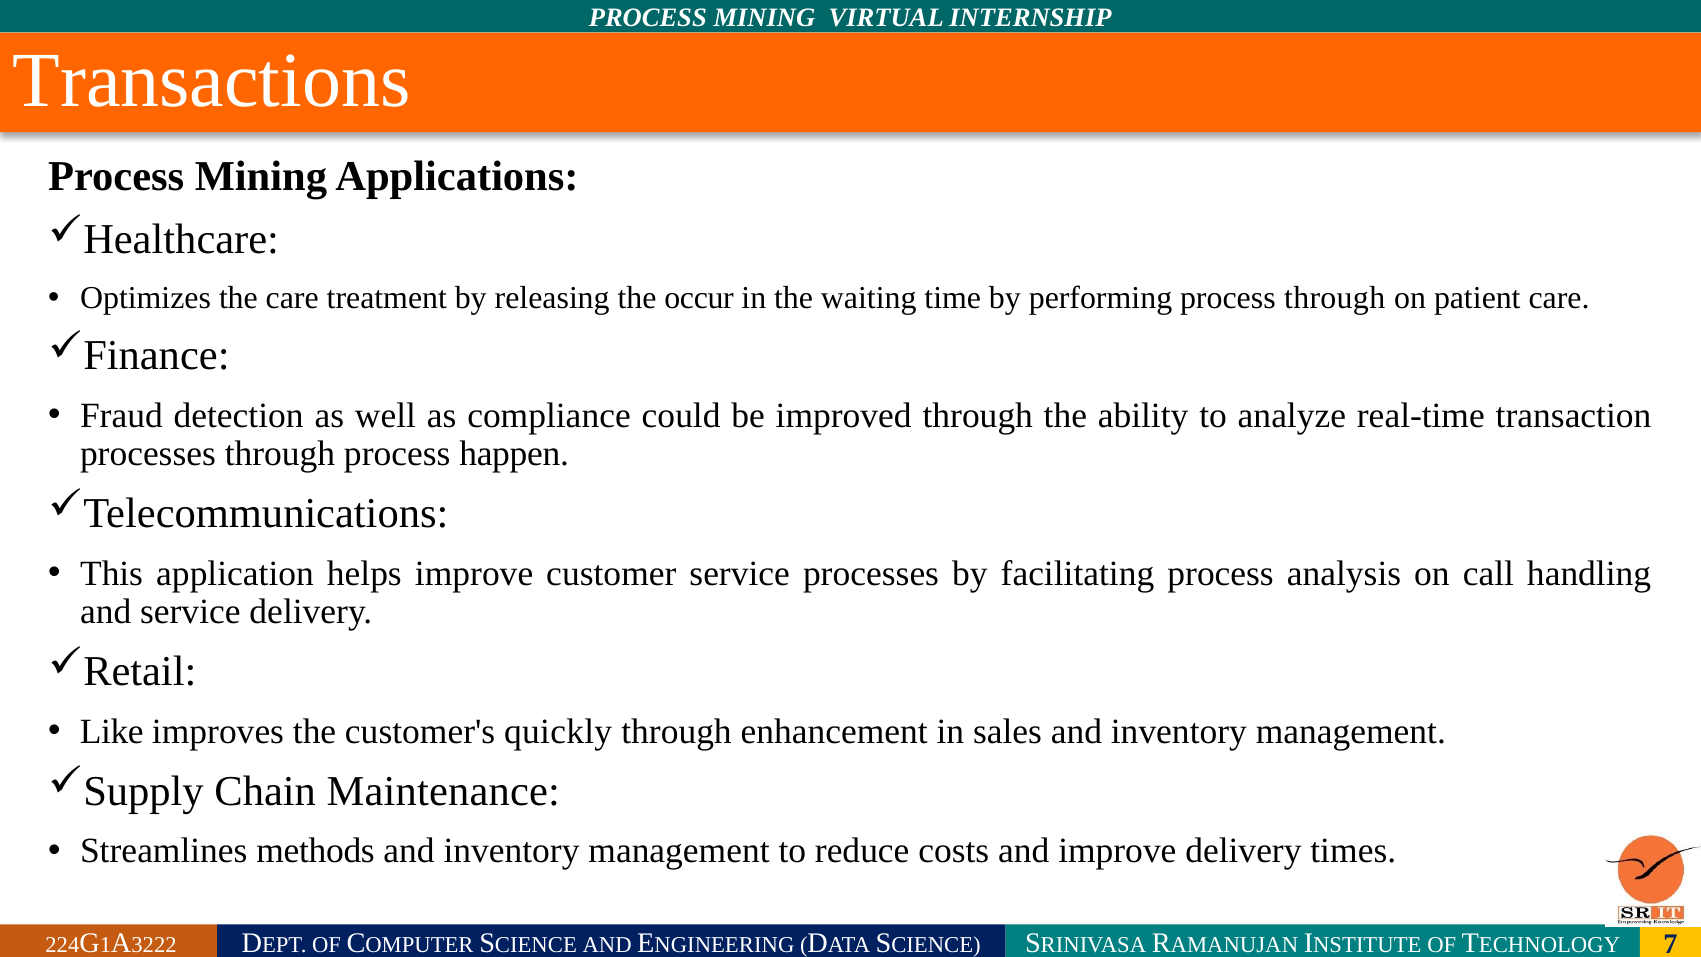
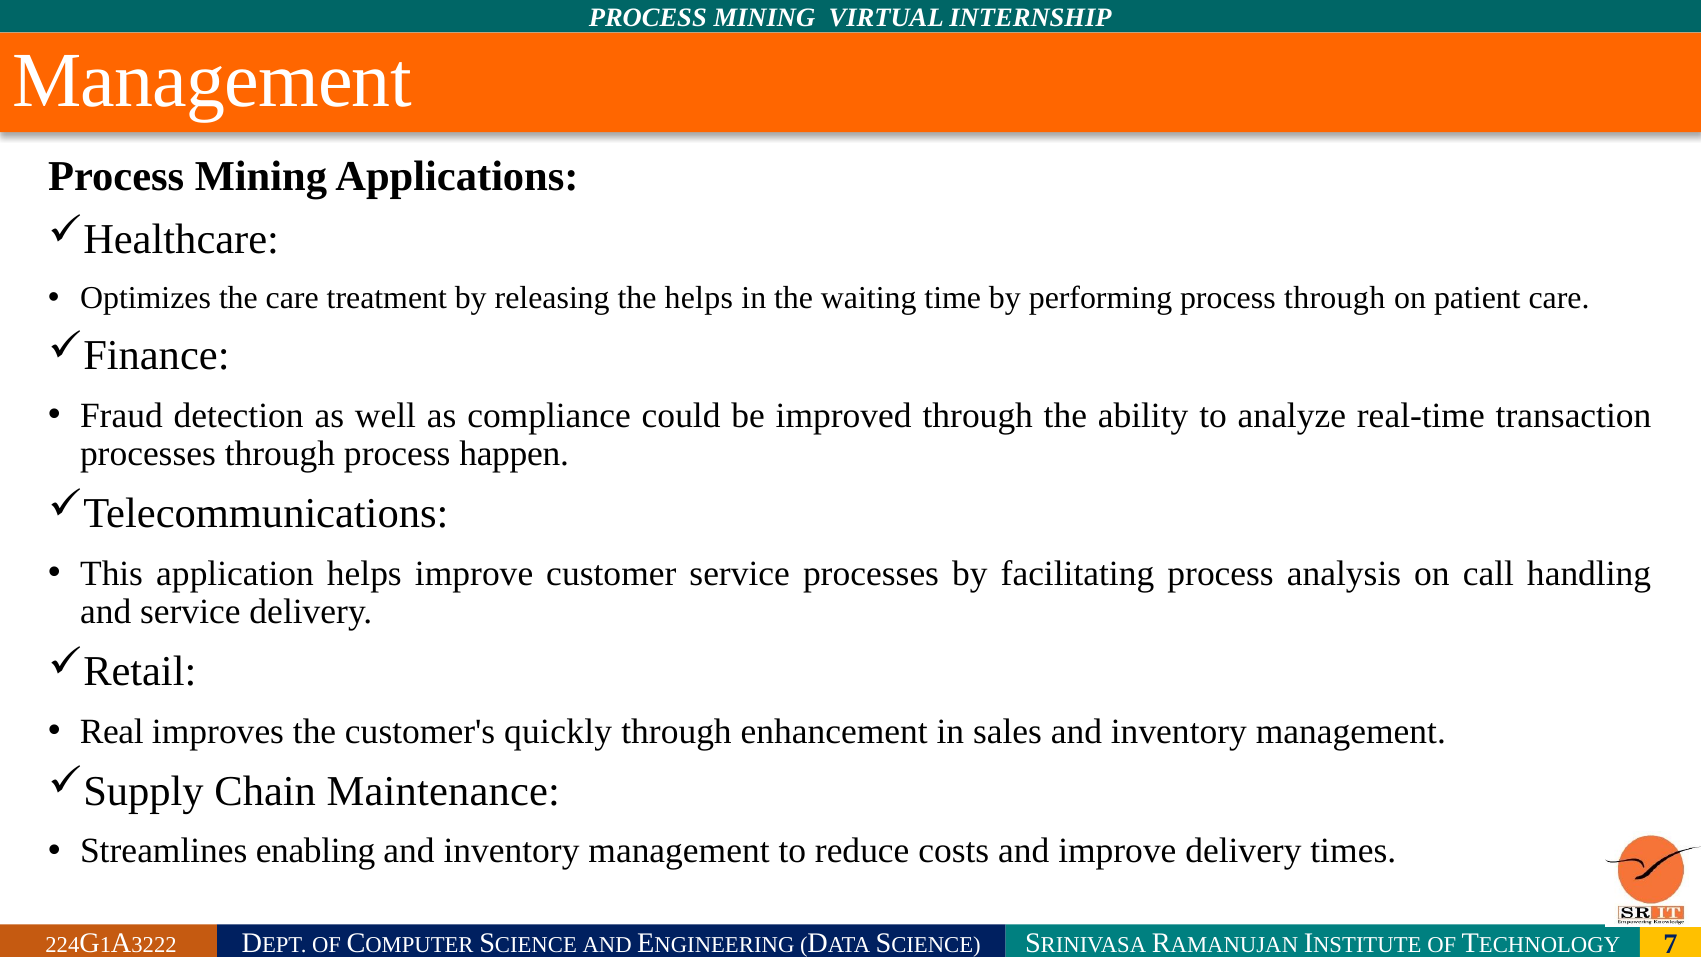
Transactions at (211, 80): Transactions -> Management
the occur: occur -> helps
Like: Like -> Real
methods: methods -> enabling
